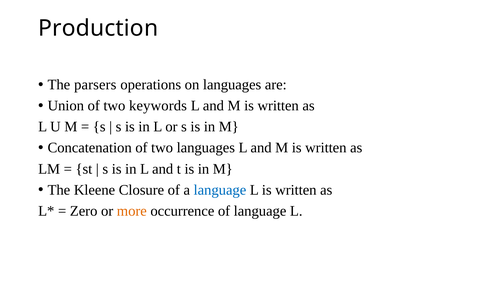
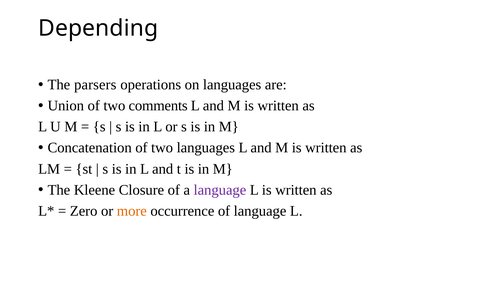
Production: Production -> Depending
keywords: keywords -> comments
language at (220, 190) colour: blue -> purple
